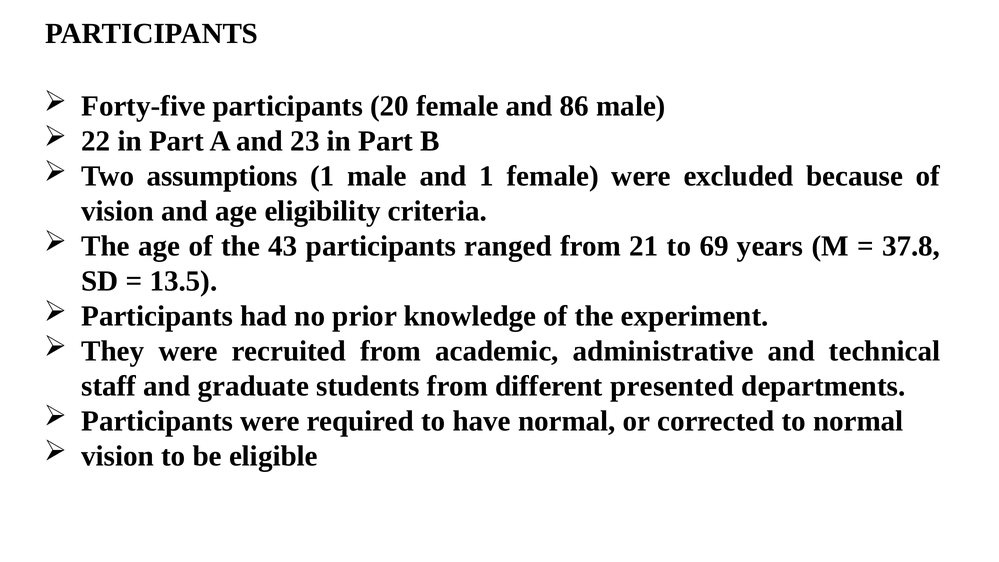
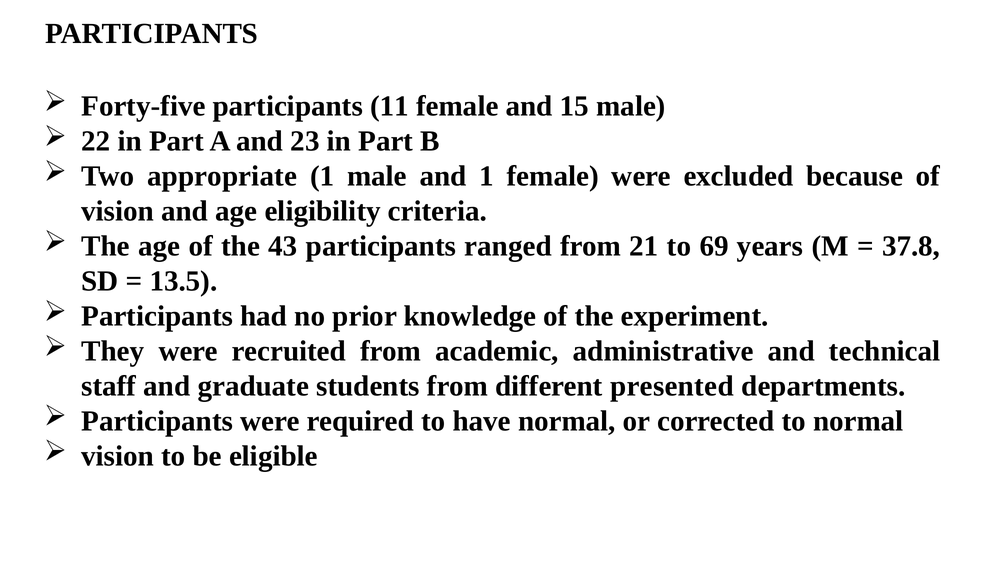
20: 20 -> 11
86: 86 -> 15
assumptions: assumptions -> appropriate
